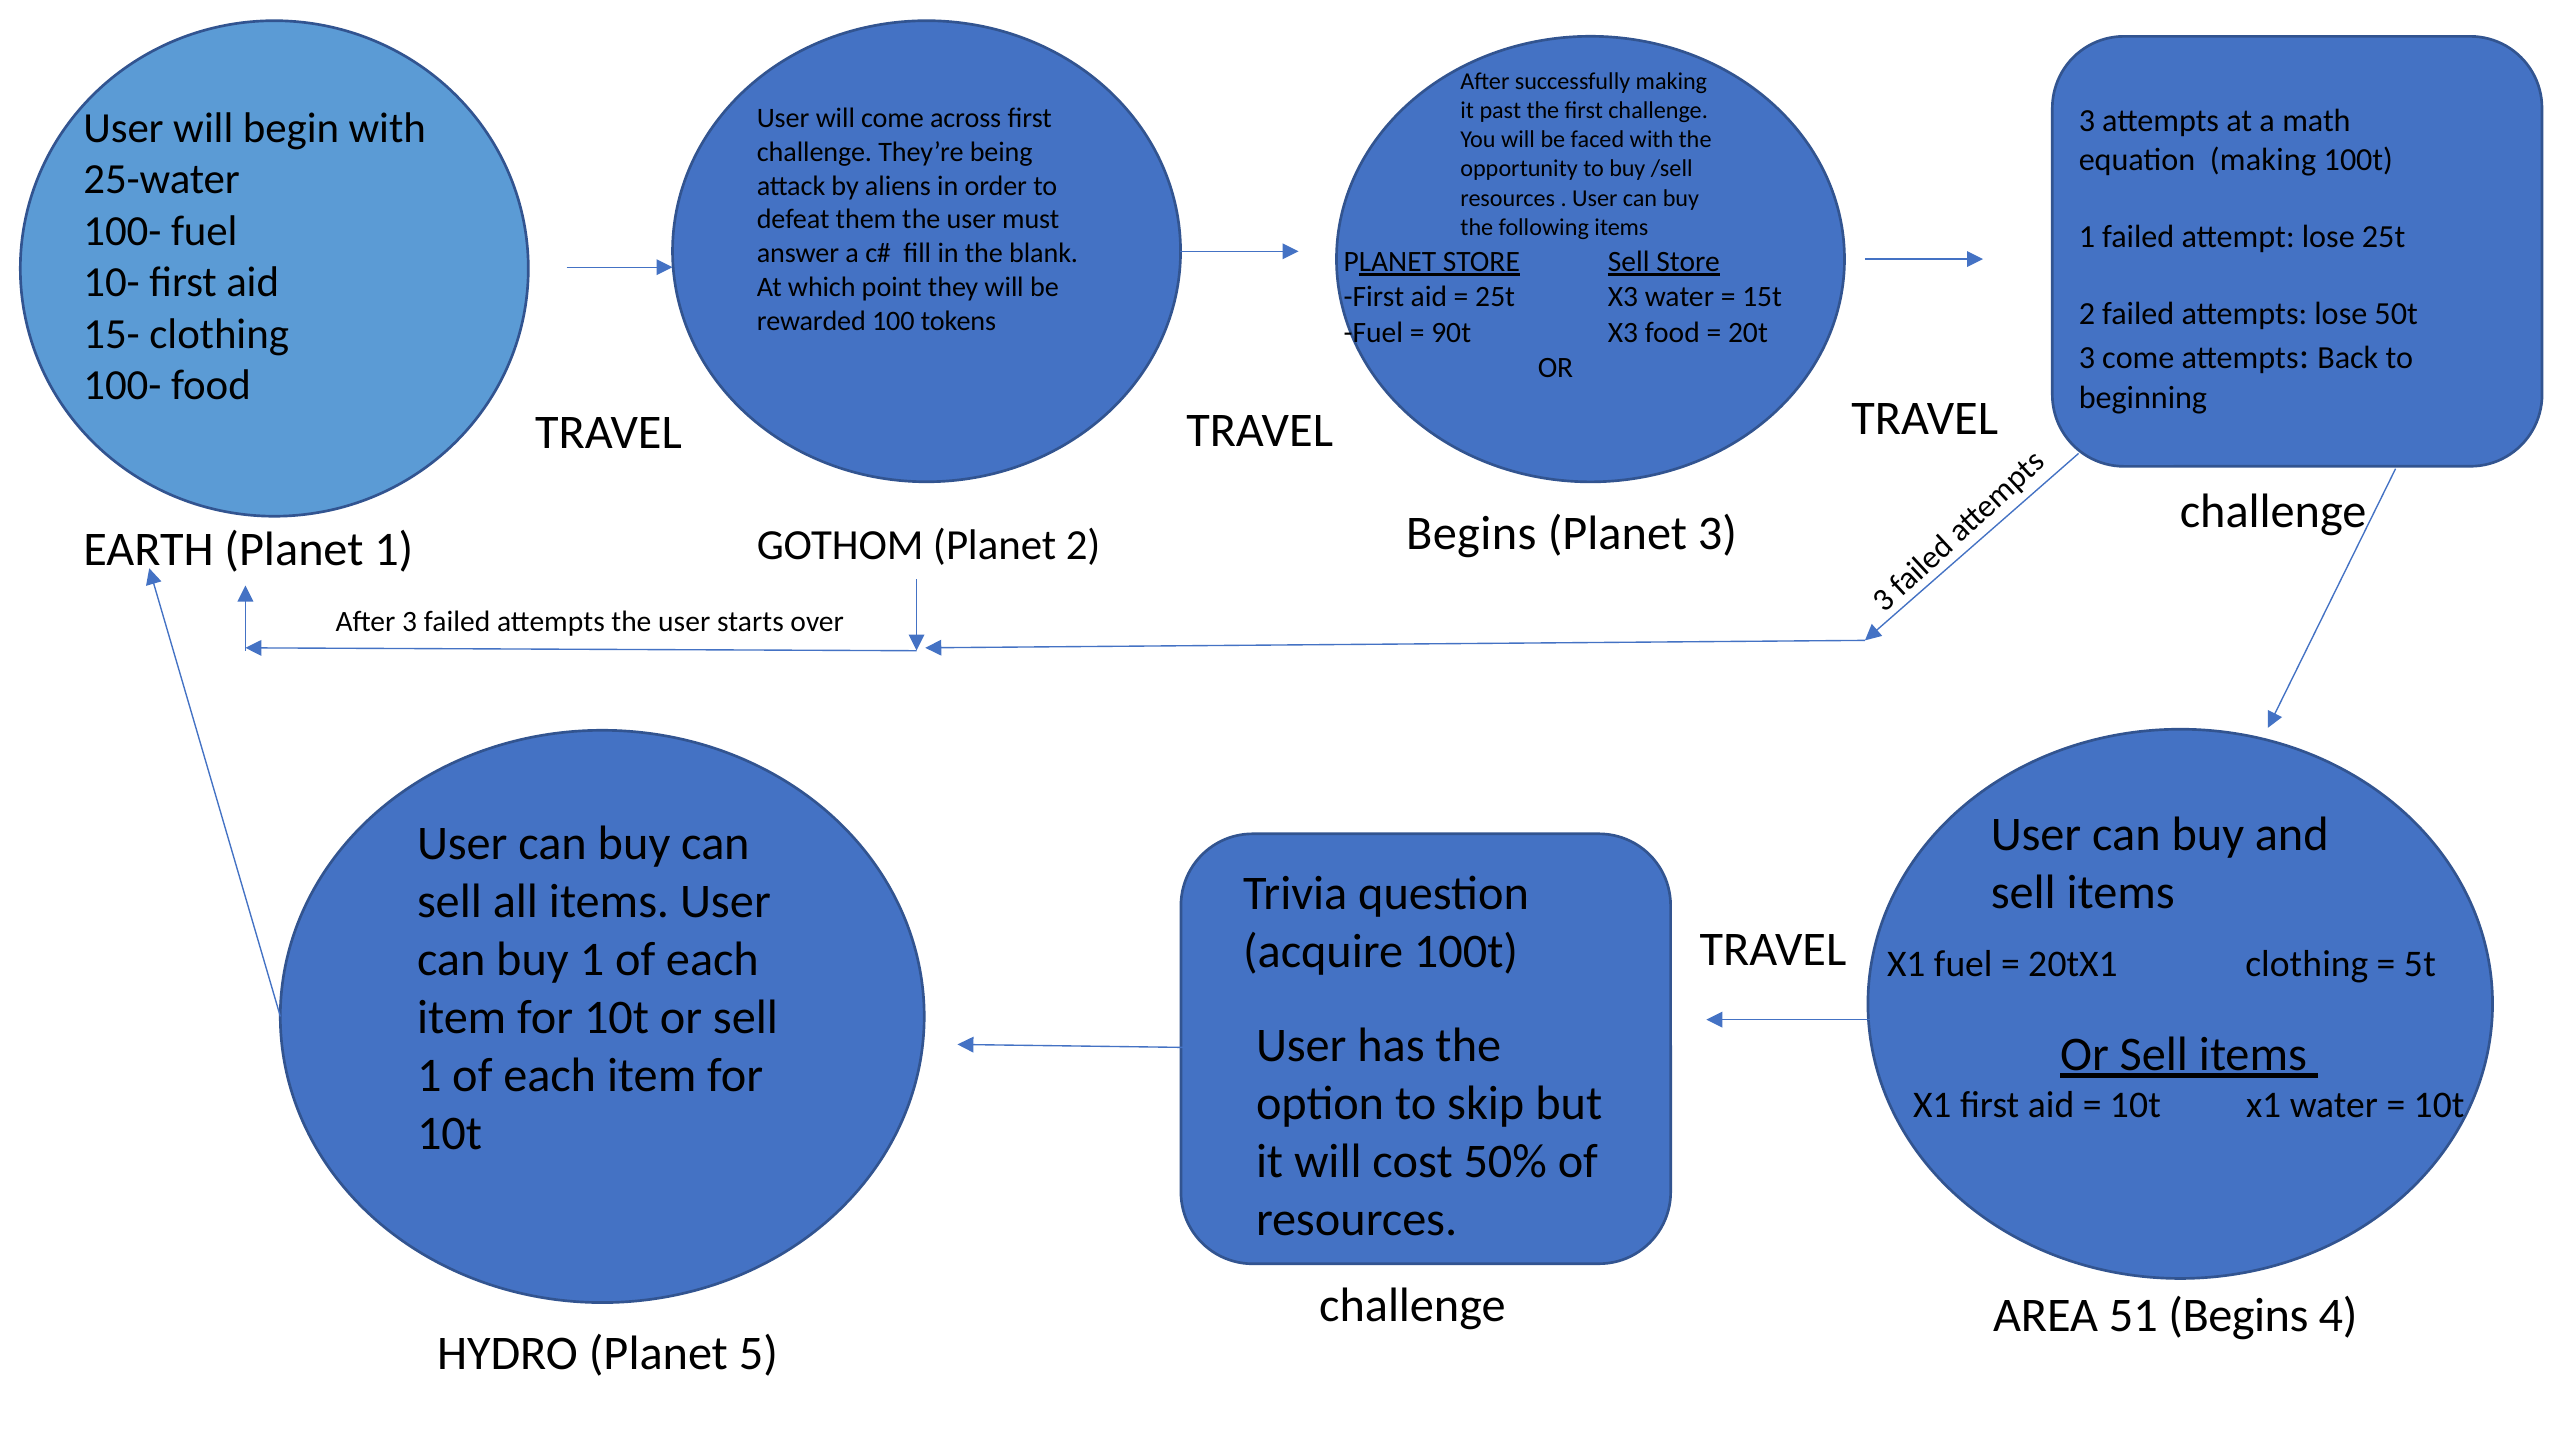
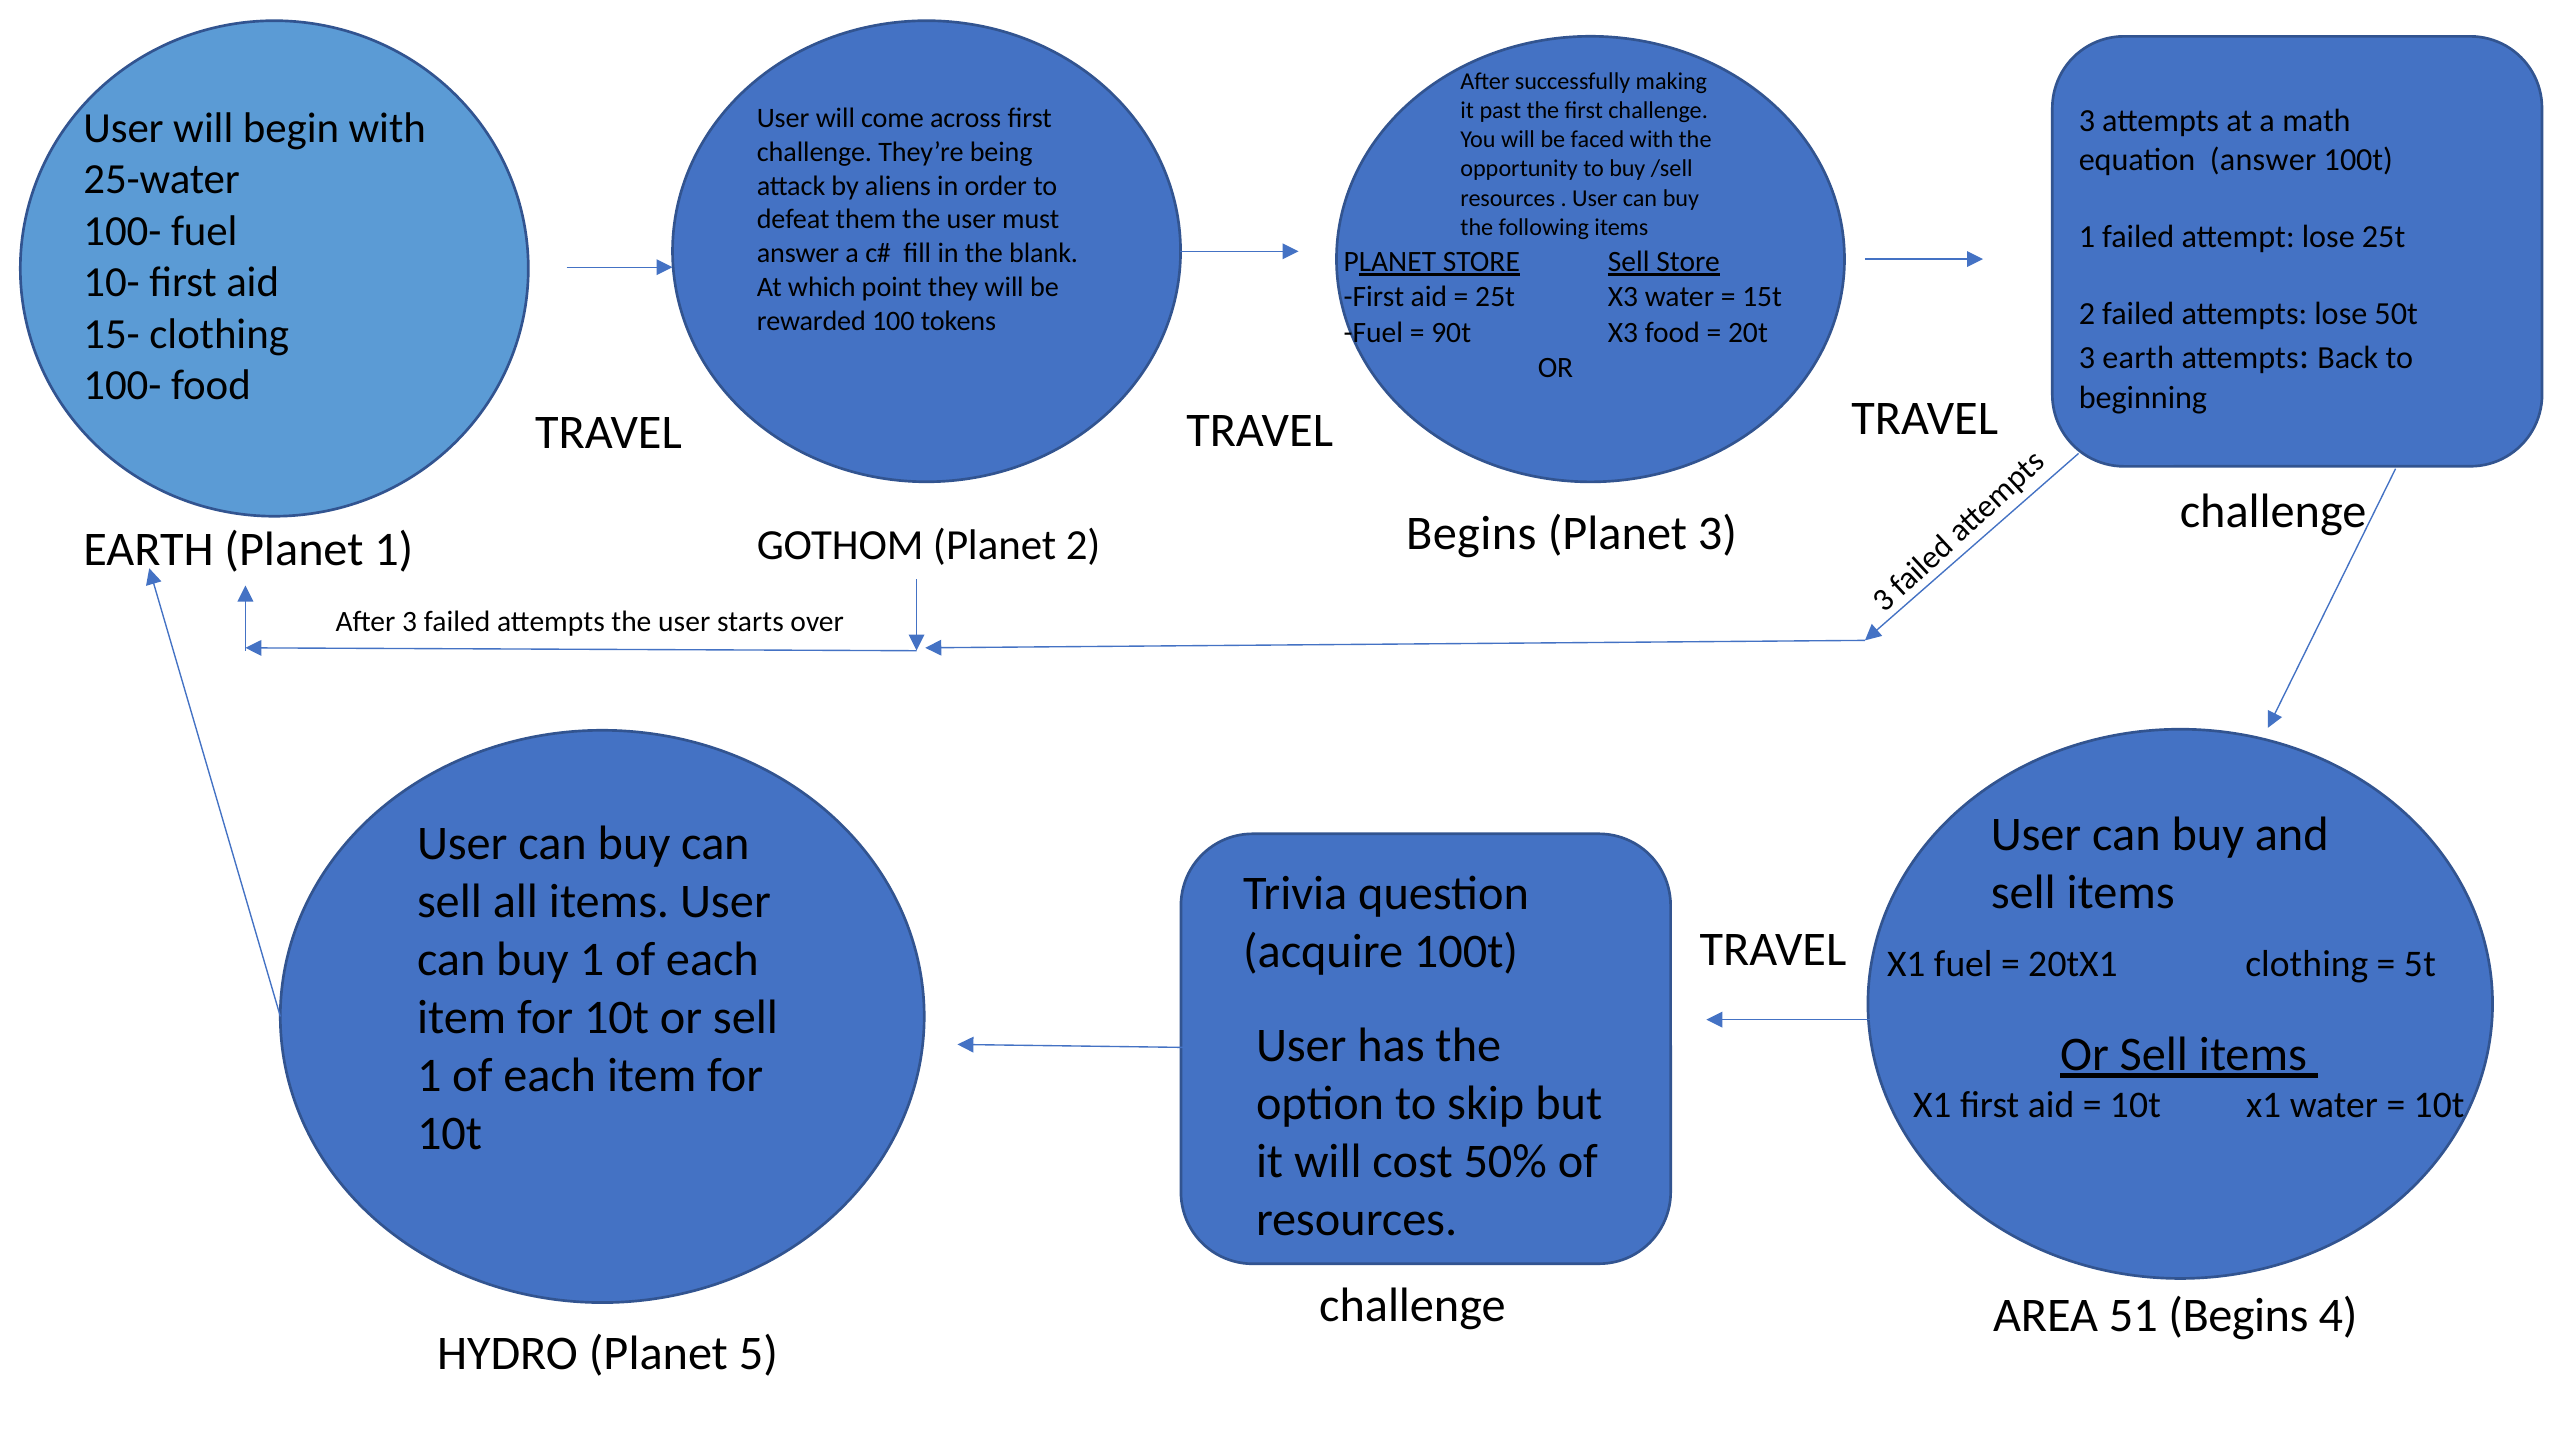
equation making: making -> answer
3 come: come -> earth
